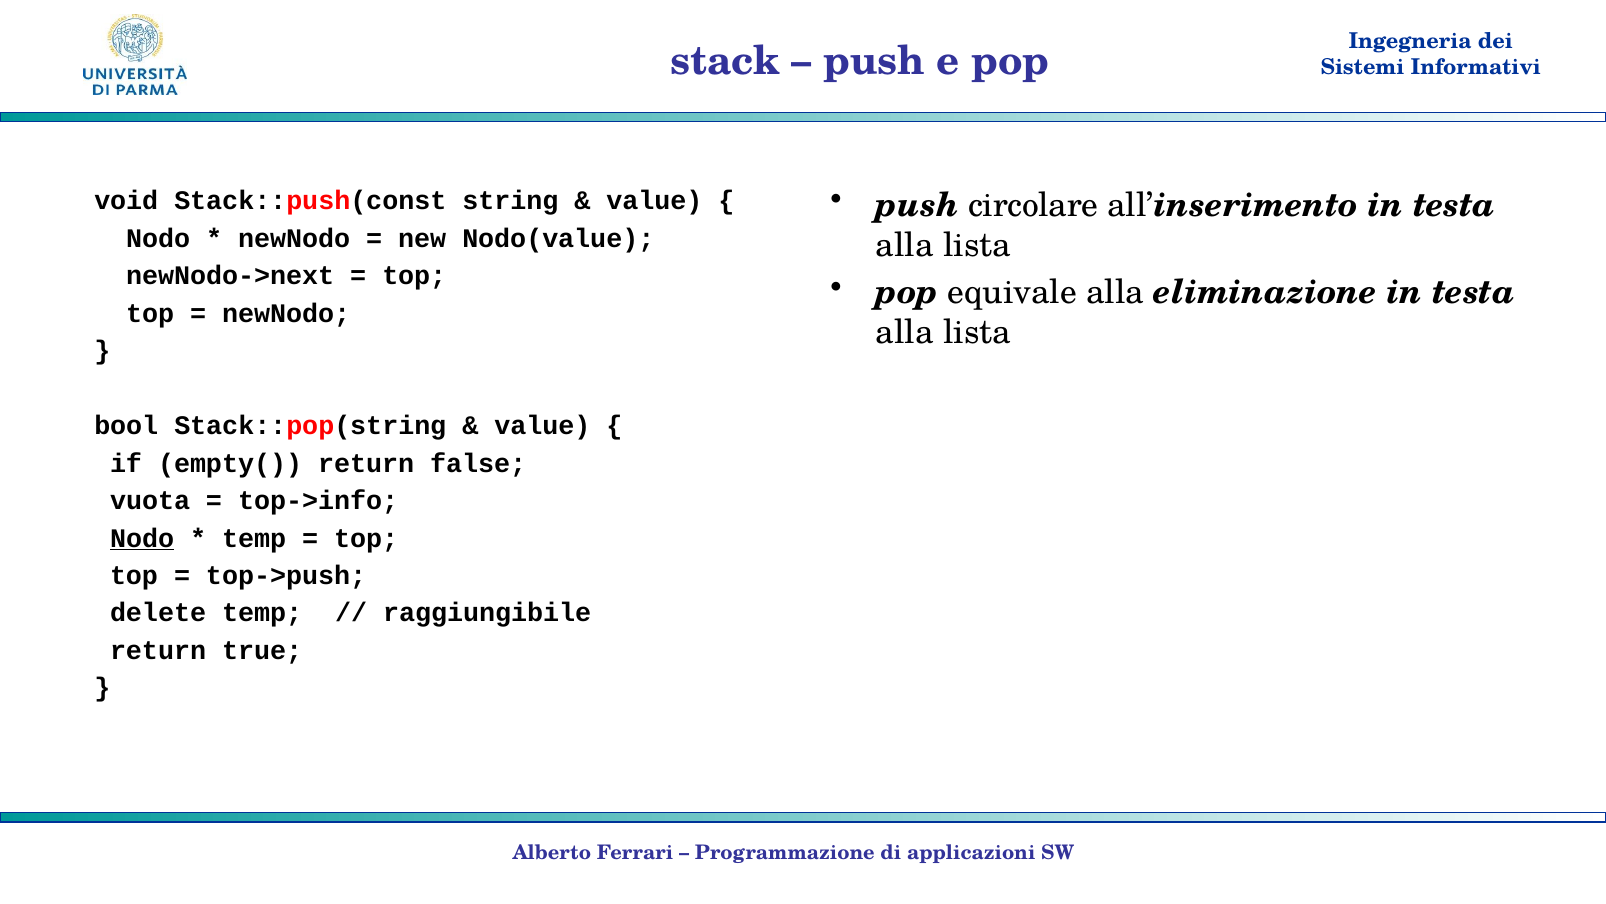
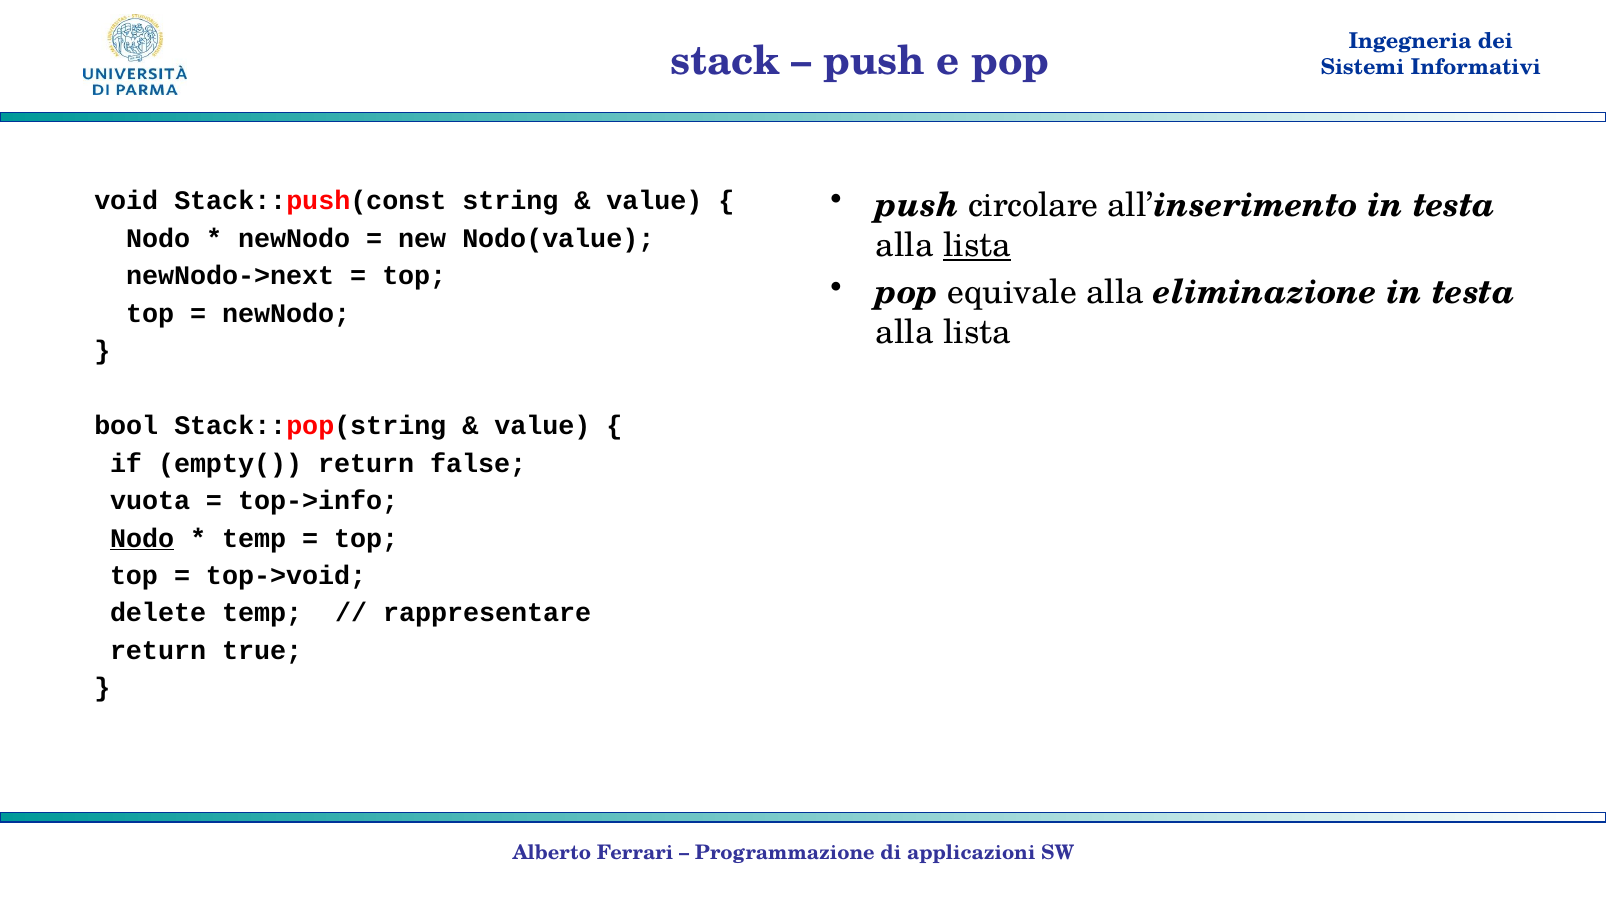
lista at (977, 245) underline: none -> present
top->push: top->push -> top->void
raggiungibile: raggiungibile -> rappresentare
